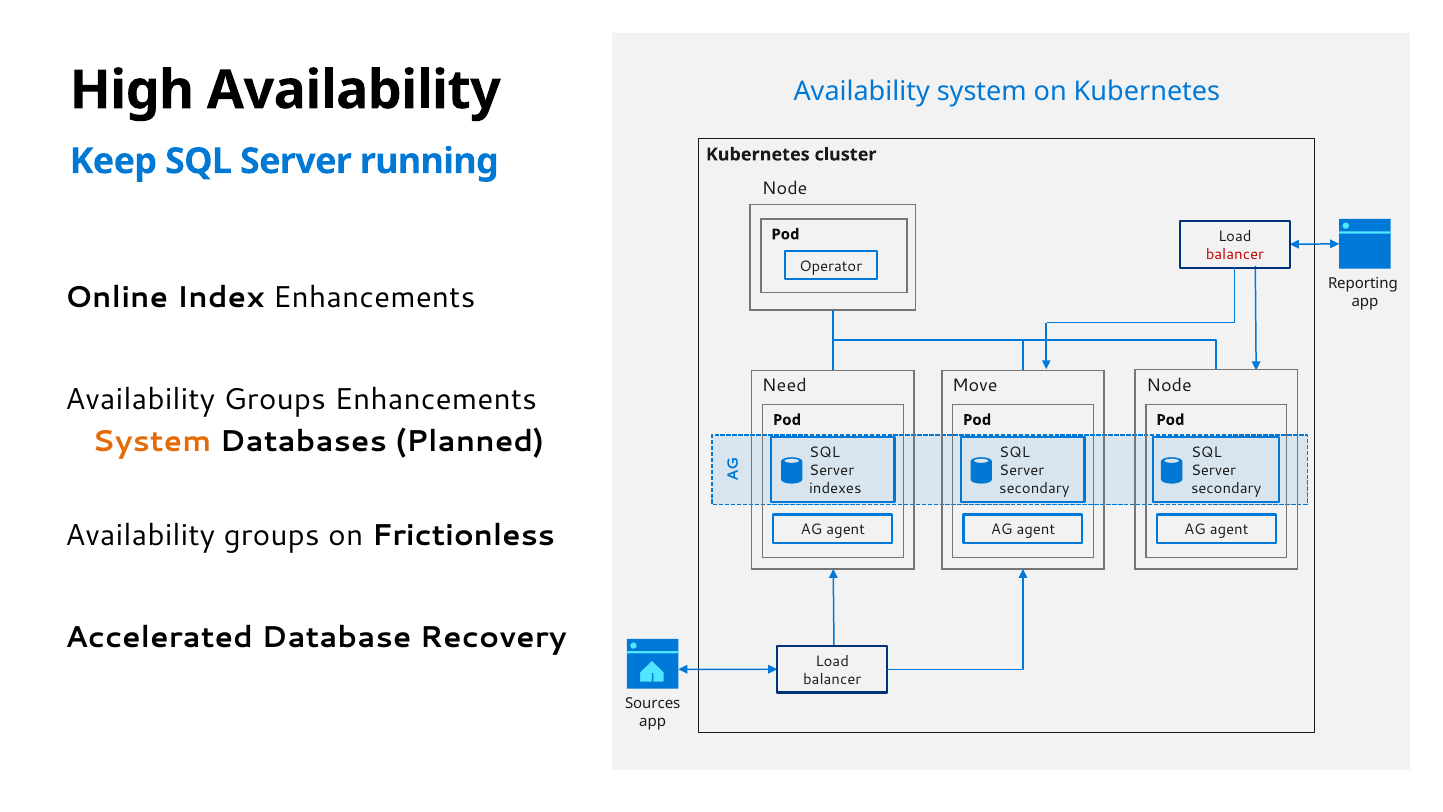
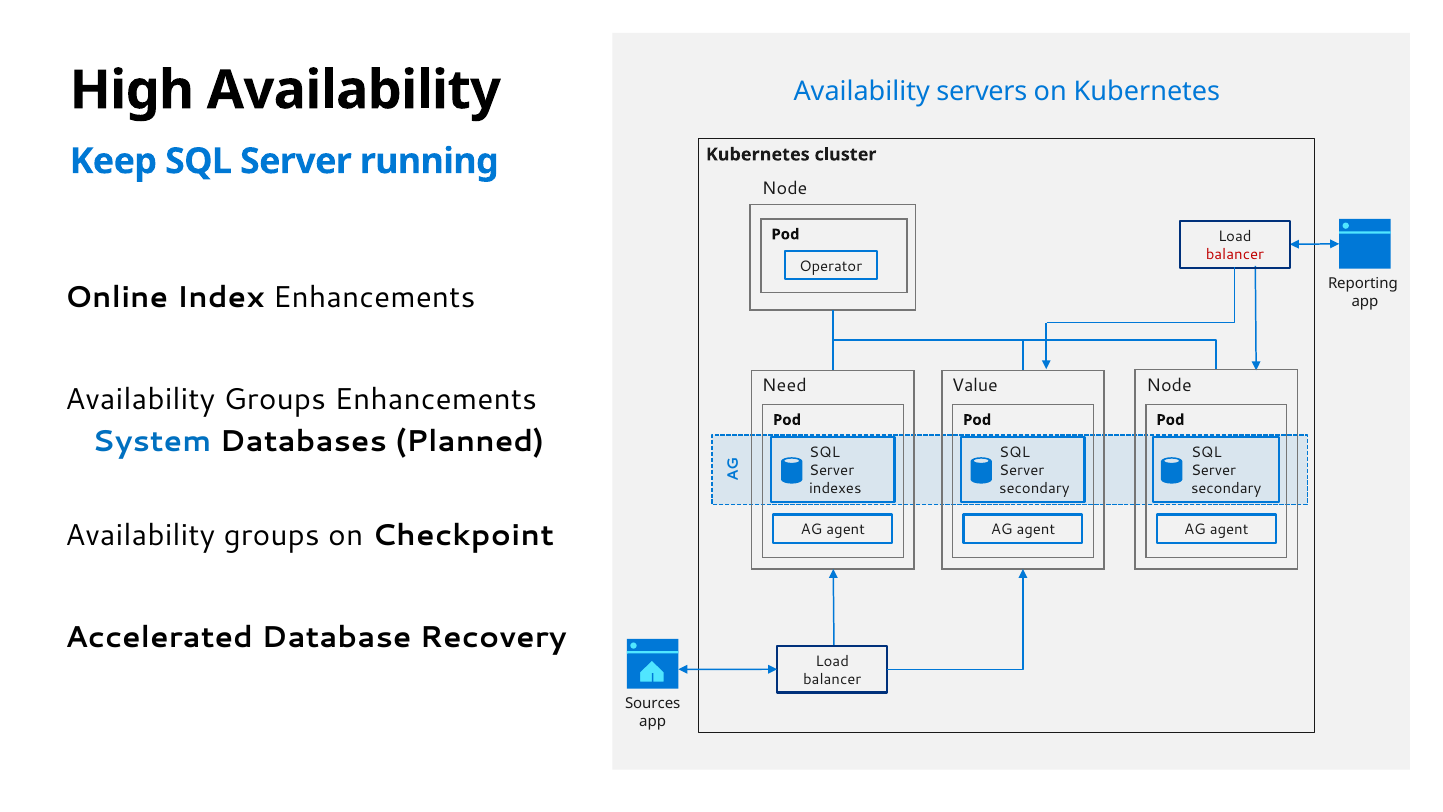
Availability system: system -> servers
Move: Move -> Value
System at (152, 442) colour: orange -> blue
Frictionless: Frictionless -> Checkpoint
